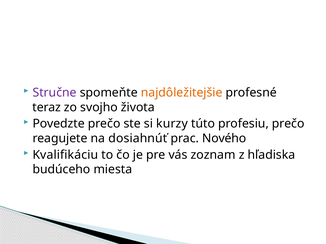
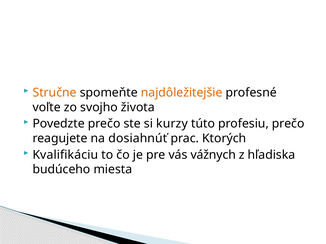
Stručne colour: purple -> orange
teraz: teraz -> voľte
Nového: Nového -> Ktorých
zoznam: zoznam -> vážnych
